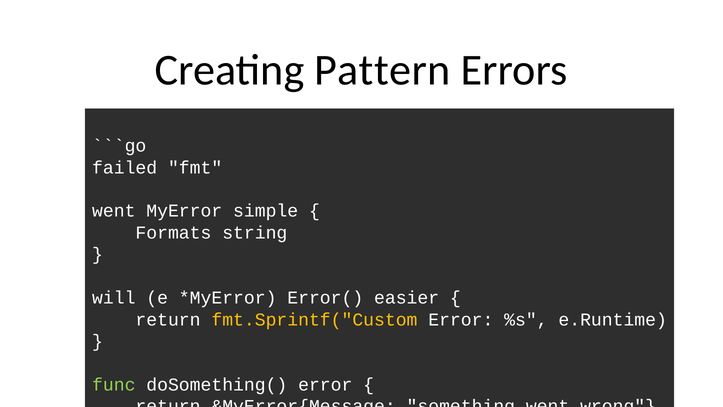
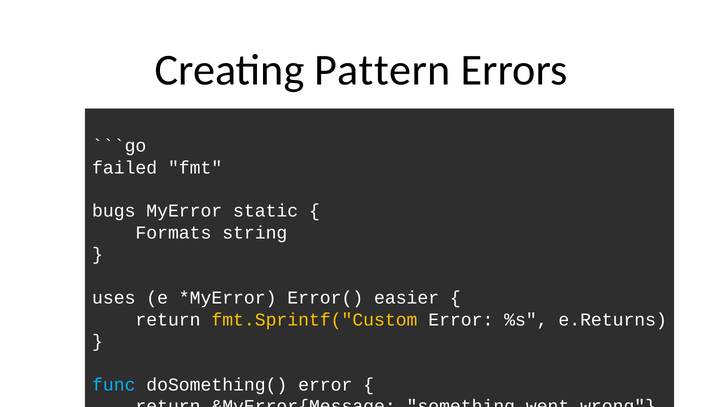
went at (114, 211): went -> bugs
simple: simple -> static
will: will -> uses
e.Runtime: e.Runtime -> e.Returns
func colour: light green -> light blue
